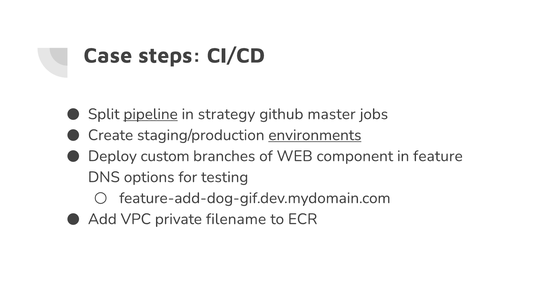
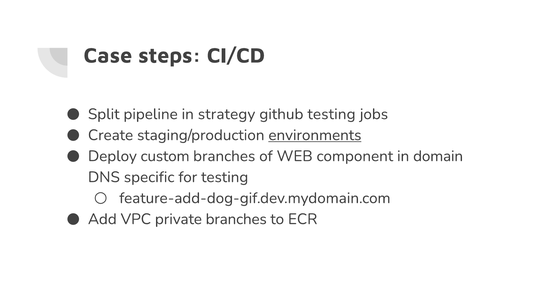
pipeline underline: present -> none
github master: master -> testing
feature: feature -> domain
options: options -> specific
private filename: filename -> branches
